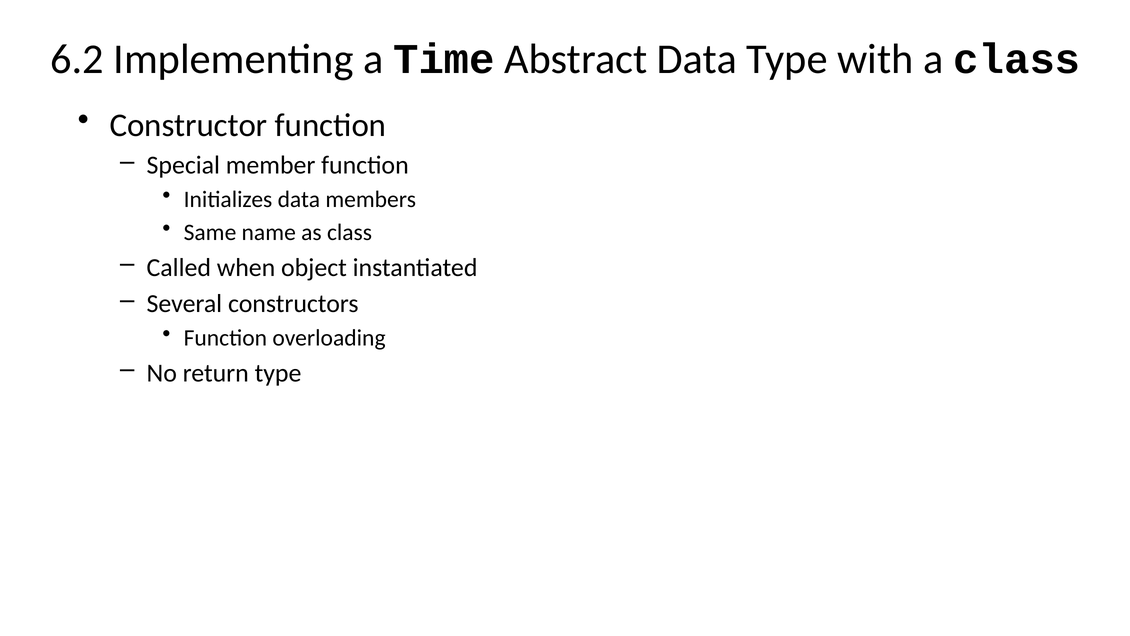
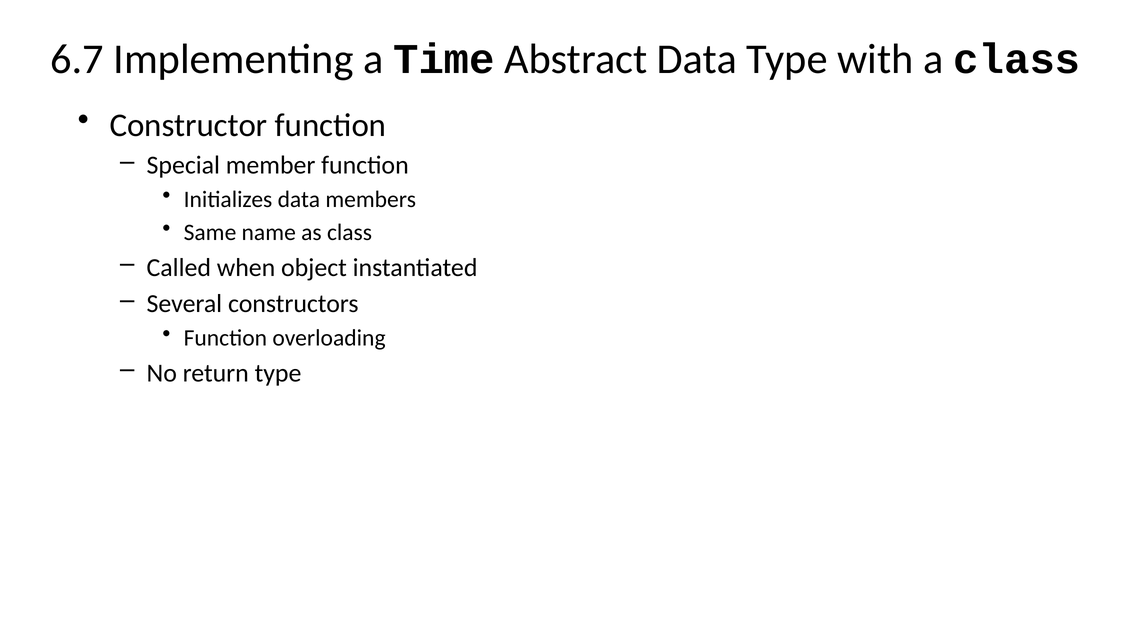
6.2: 6.2 -> 6.7
